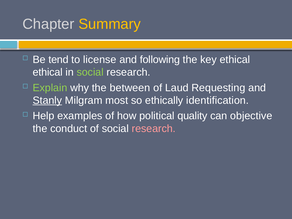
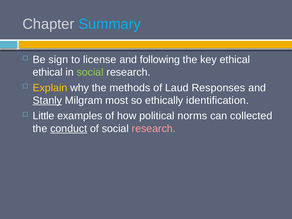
Summary colour: yellow -> light blue
tend: tend -> sign
Explain colour: light green -> yellow
between: between -> methods
Requesting: Requesting -> Responses
Help: Help -> Little
quality: quality -> norms
objective: objective -> collected
conduct underline: none -> present
